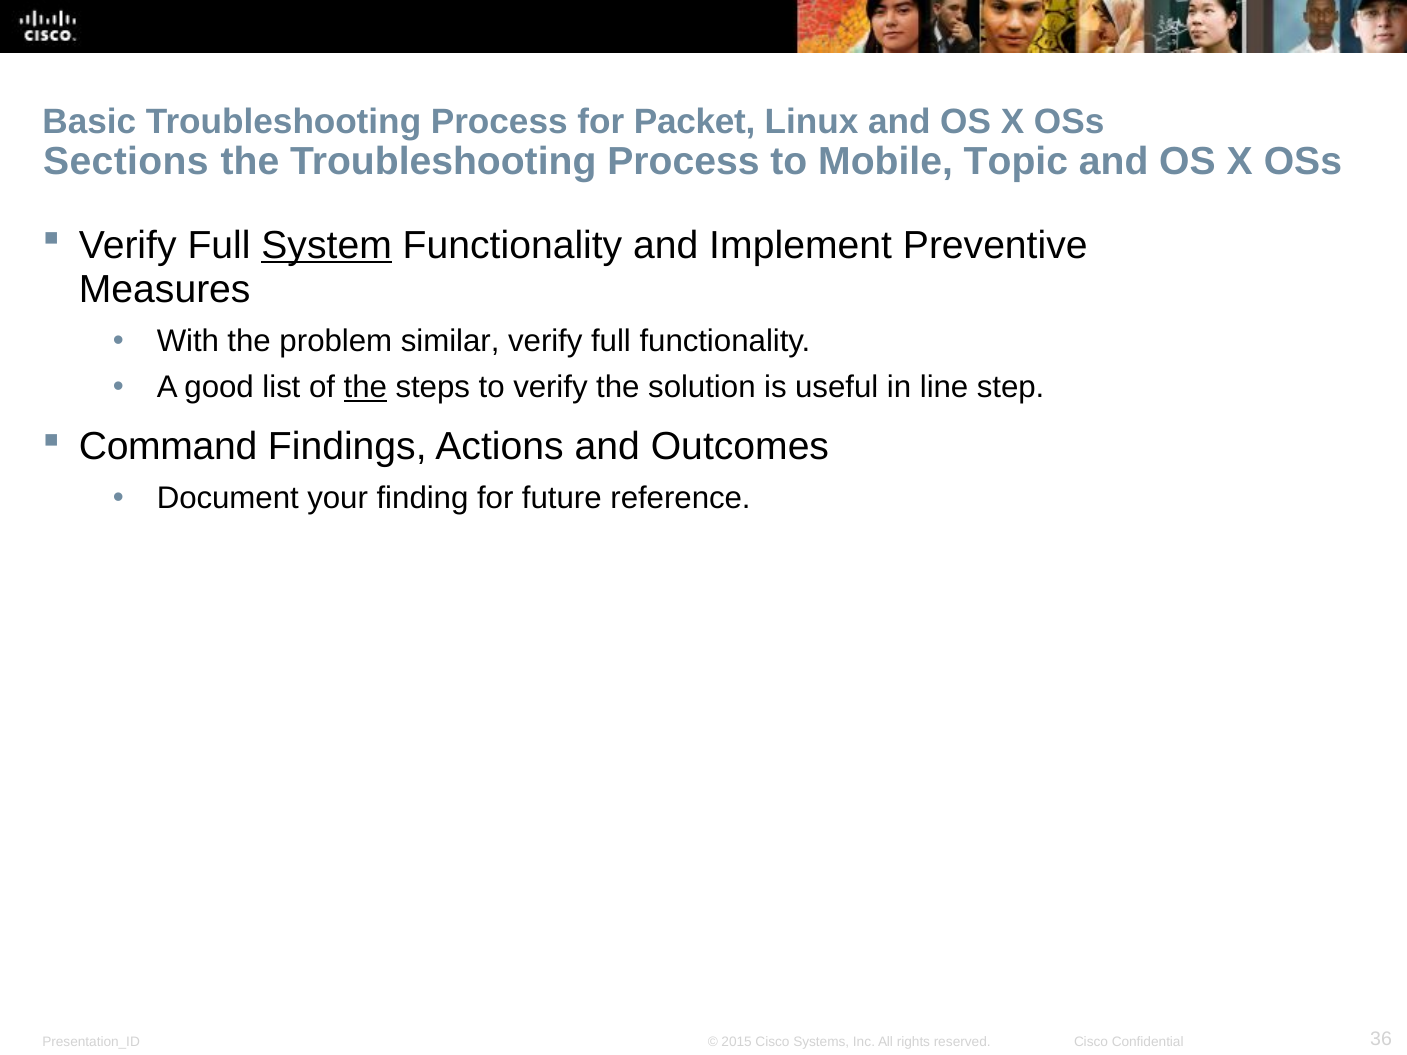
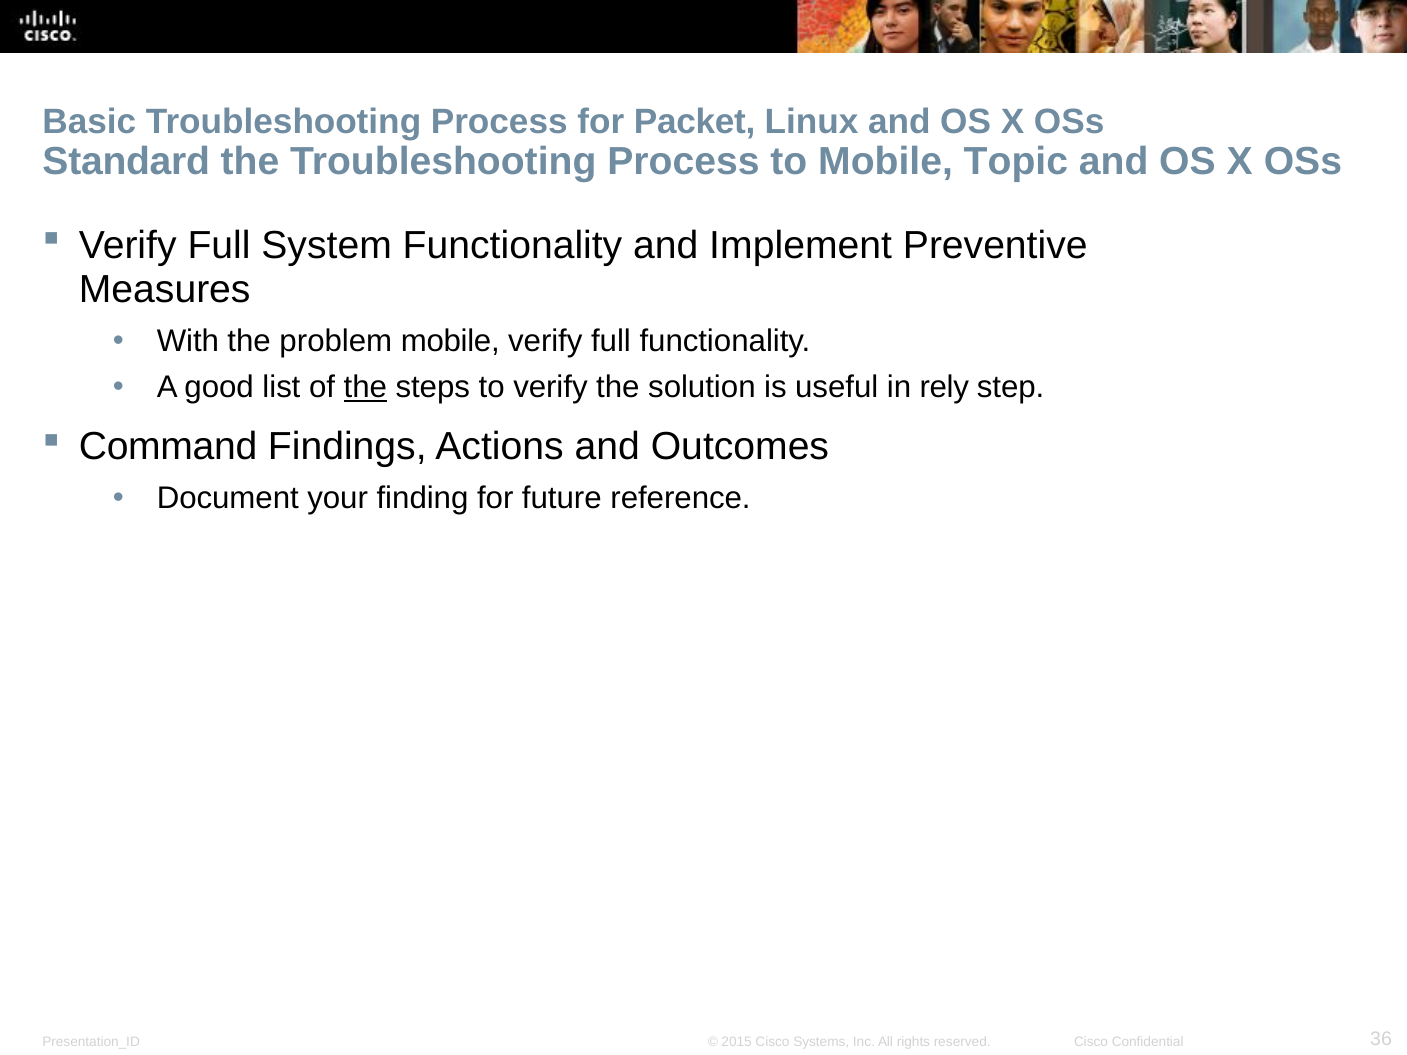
Sections: Sections -> Standard
System underline: present -> none
problem similar: similar -> mobile
line: line -> rely
